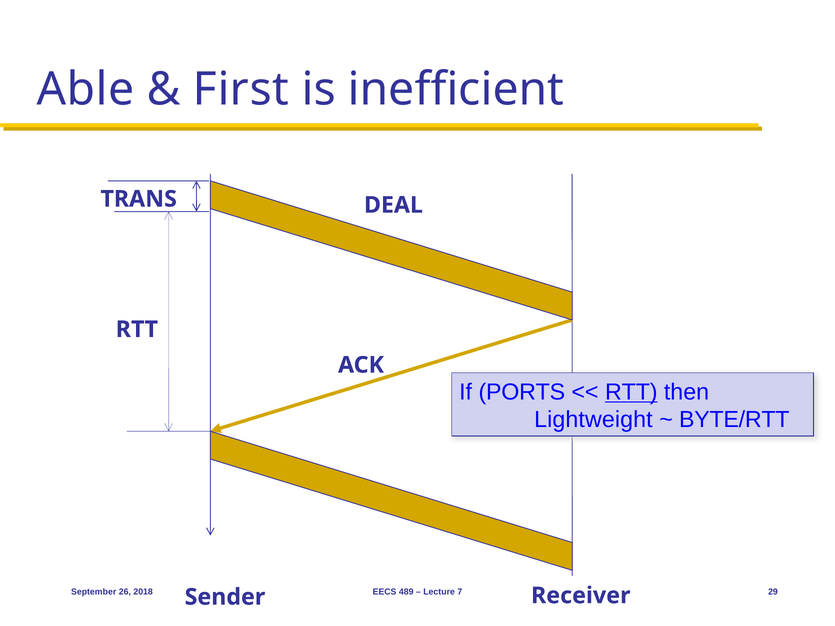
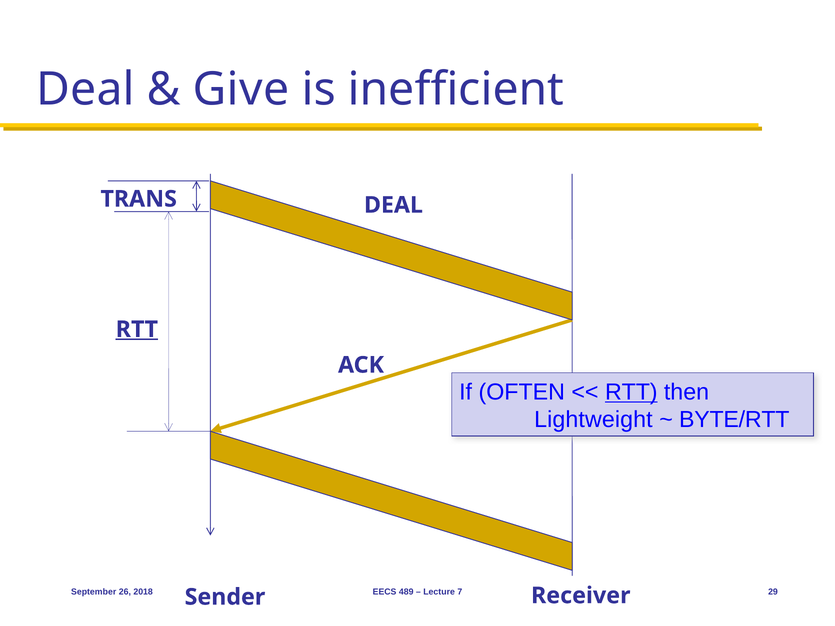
Able at (85, 89): Able -> Deal
First: First -> Give
RTT at (137, 330) underline: none -> present
PORTS: PORTS -> OFTEN
